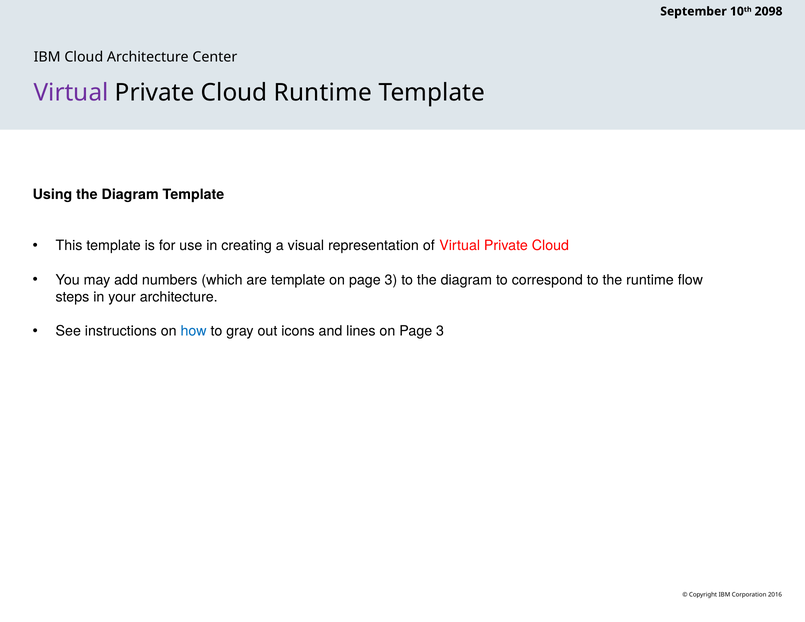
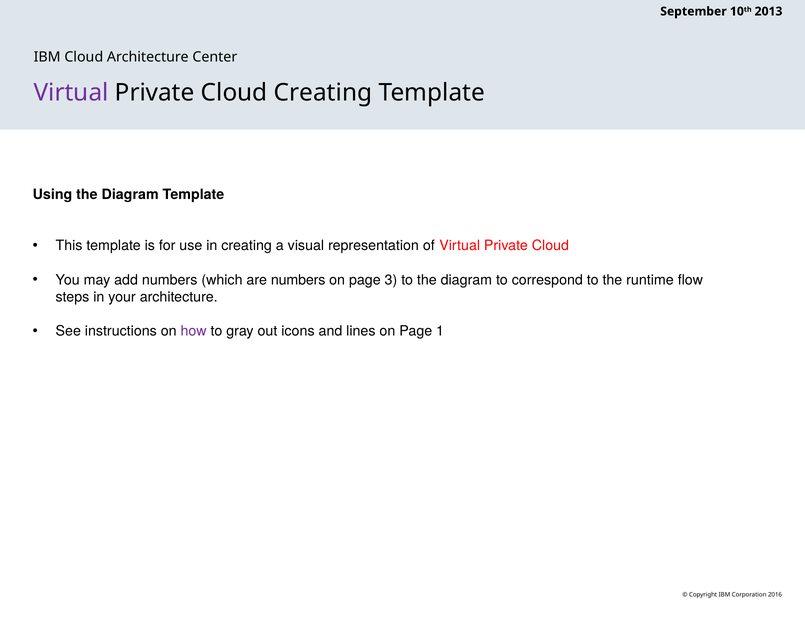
2098: 2098 -> 2013
Cloud Runtime: Runtime -> Creating
are template: template -> numbers
how colour: blue -> purple
lines on Page 3: 3 -> 1
